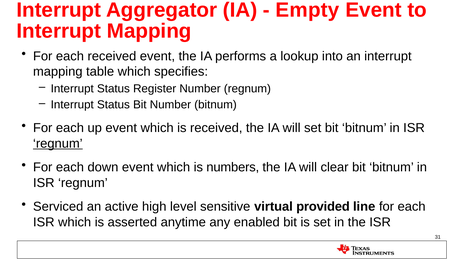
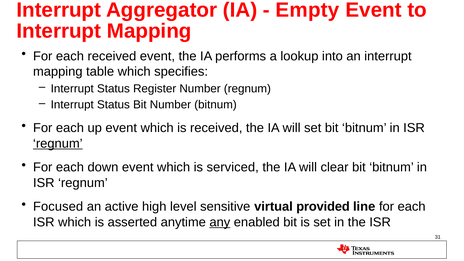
numbers: numbers -> serviced
Serviced: Serviced -> Focused
any underline: none -> present
